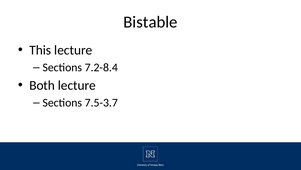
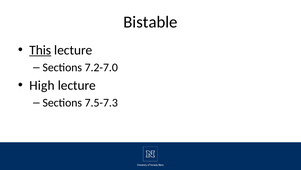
This underline: none -> present
7.2-8.4: 7.2-8.4 -> 7.2-7.0
Both: Both -> High
7.5-3.7: 7.5-3.7 -> 7.5-7.3
